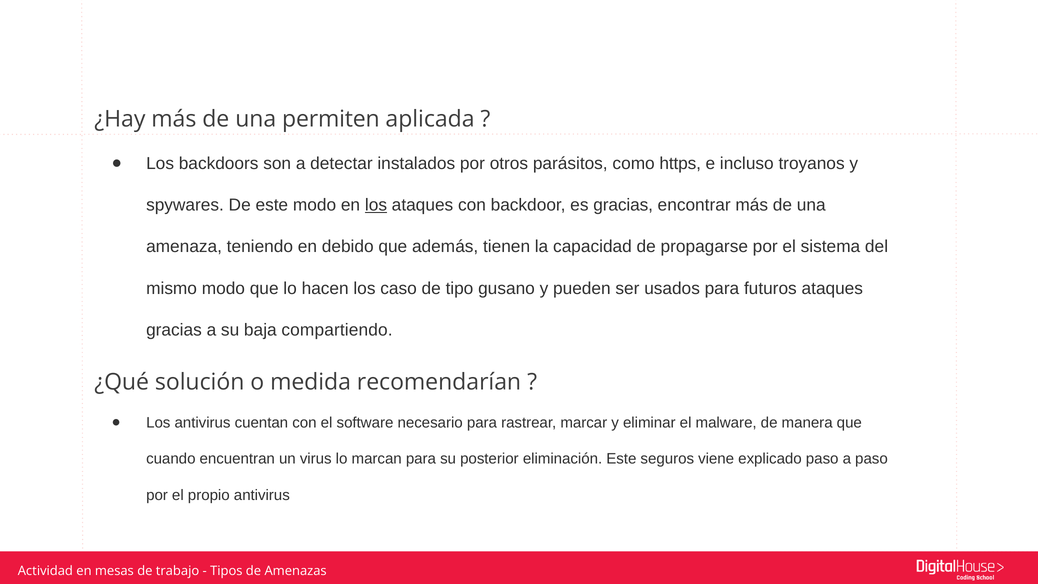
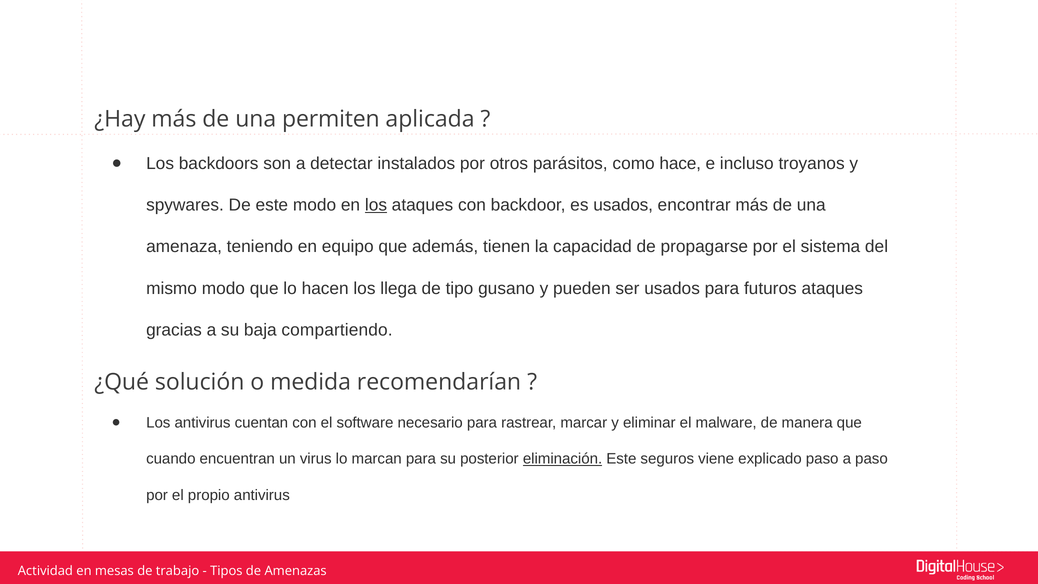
https: https -> hace
es gracias: gracias -> usados
debido: debido -> equipo
caso: caso -> llega
eliminación underline: none -> present
